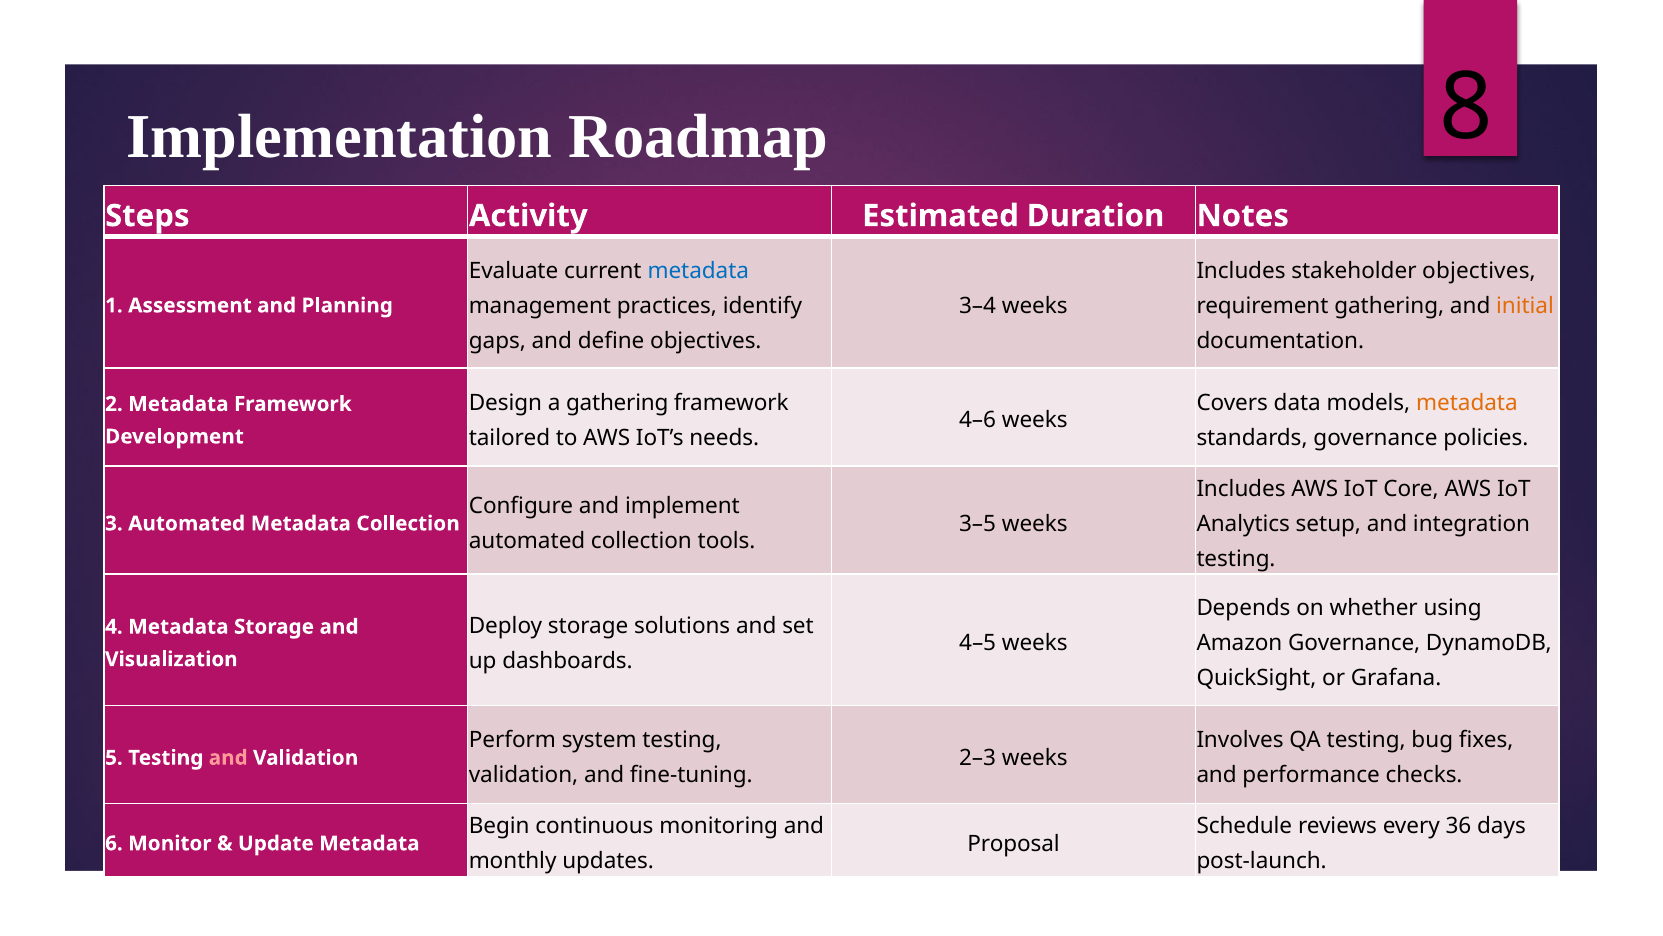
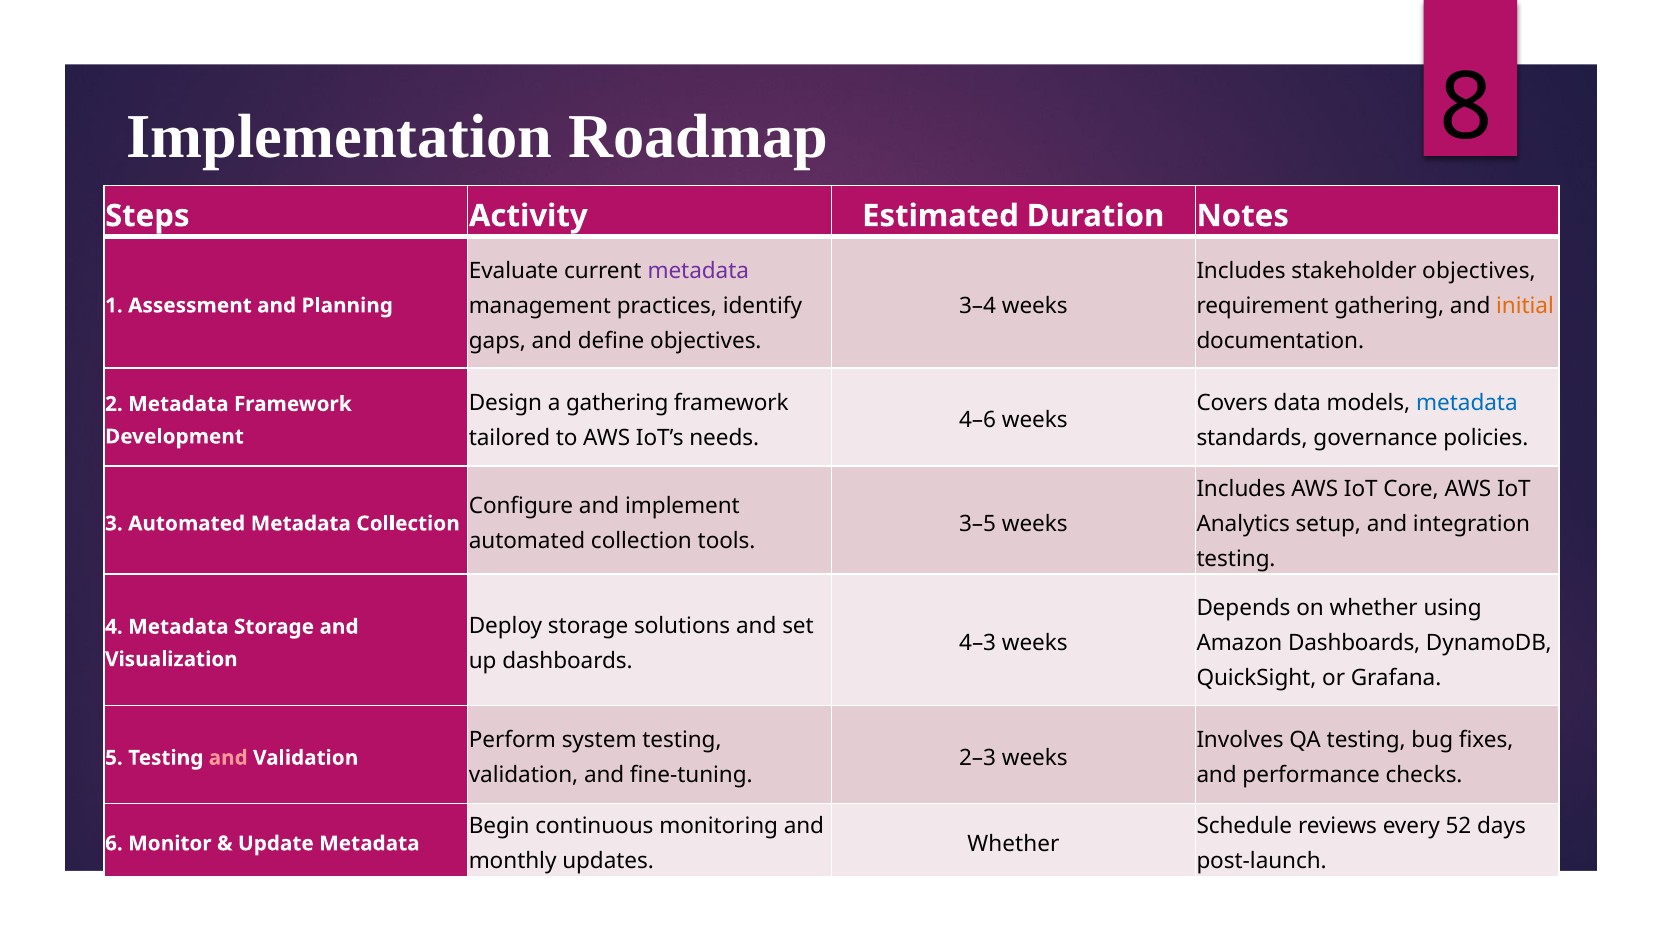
metadata at (698, 270) colour: blue -> purple
metadata at (1467, 403) colour: orange -> blue
4–5: 4–5 -> 4–3
Amazon Governance: Governance -> Dashboards
36: 36 -> 52
Proposal at (1013, 843): Proposal -> Whether
